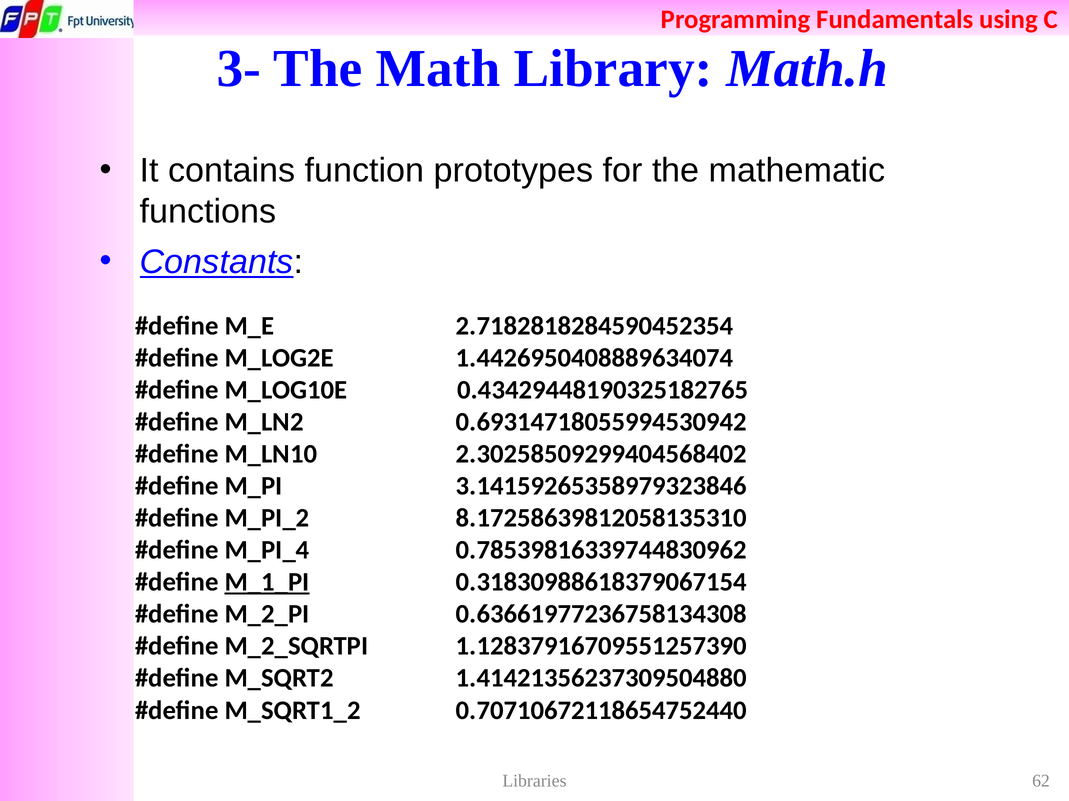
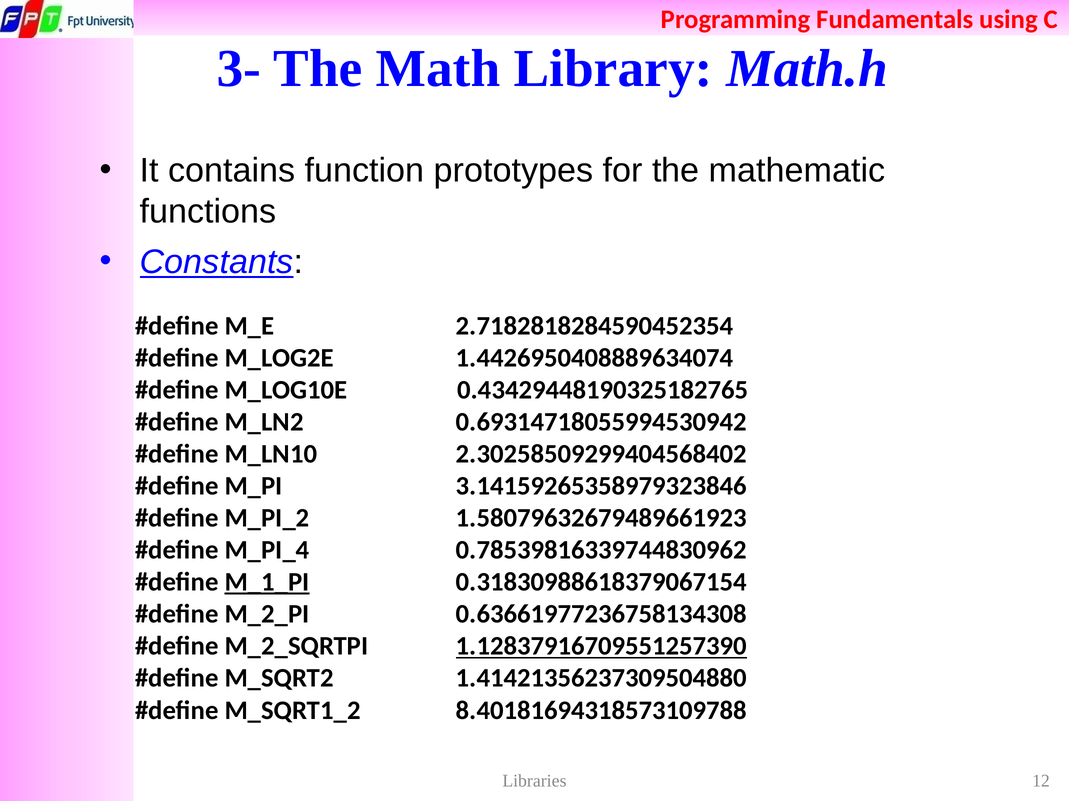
8.17258639812058135310: 8.17258639812058135310 -> 1.58079632679489661923
1.12837916709551257390 underline: none -> present
0.70710672118654752440: 0.70710672118654752440 -> 8.40181694318573109788
62: 62 -> 12
